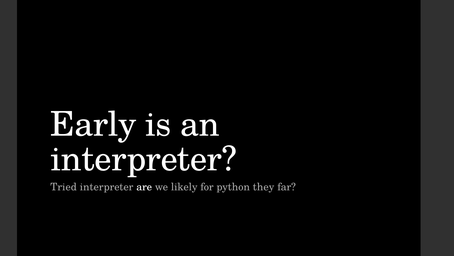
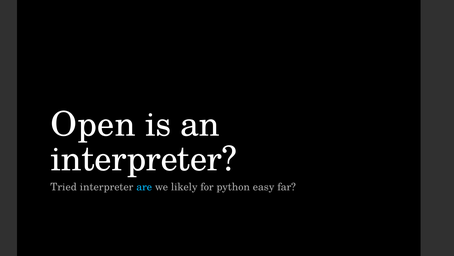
Early: Early -> Open
are colour: white -> light blue
they: they -> easy
